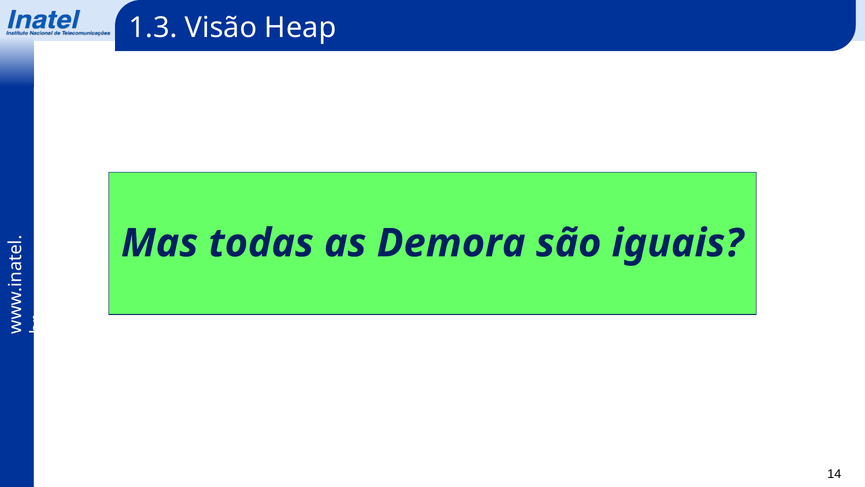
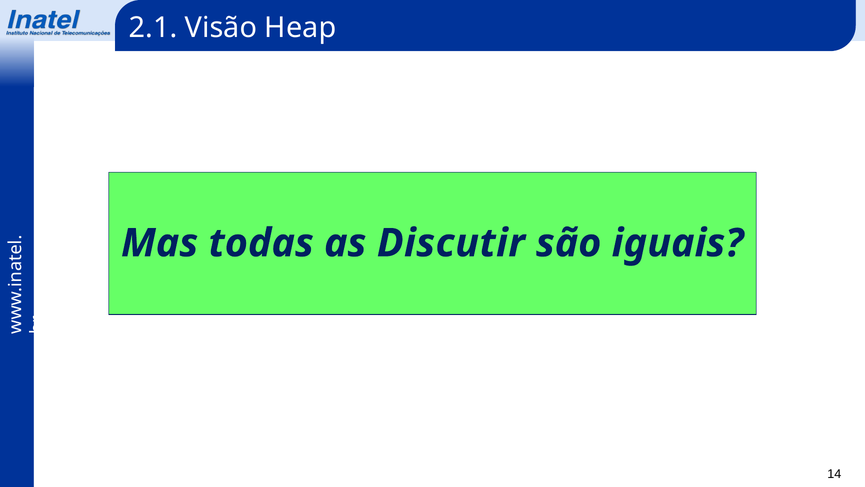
1.3: 1.3 -> 2.1
Demora: Demora -> Discutir
